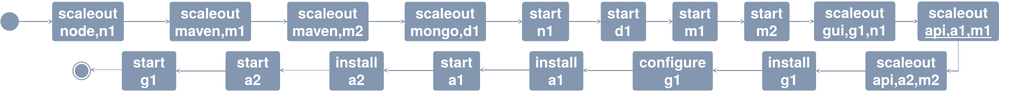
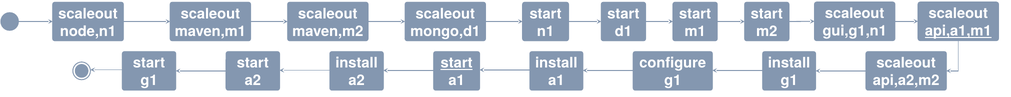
start at (457, 63) underline: none -> present
